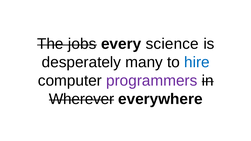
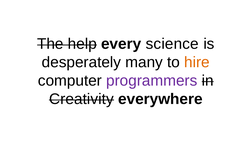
jobs: jobs -> help
hire colour: blue -> orange
Wherever: Wherever -> Creativity
